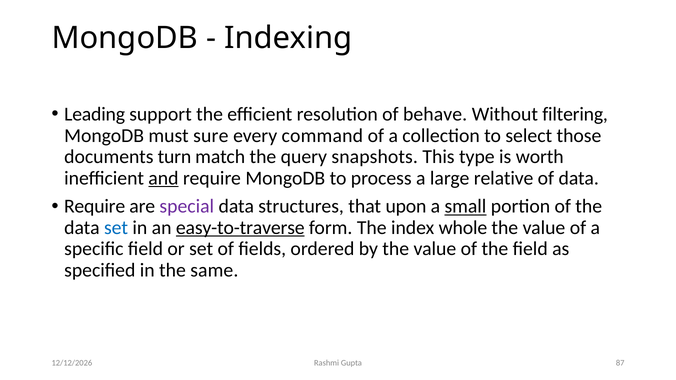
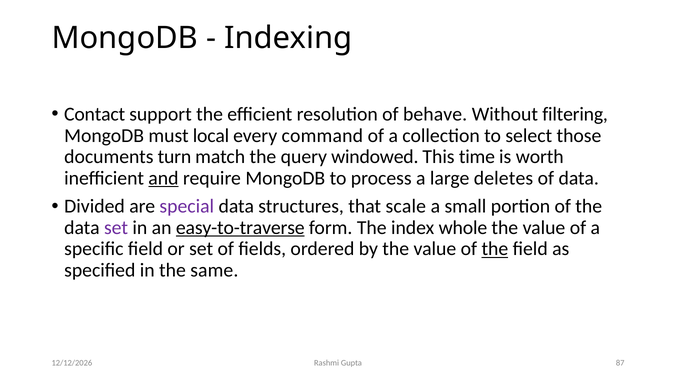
Leading: Leading -> Contact
sure: sure -> local
snapshots: snapshots -> windowed
type: type -> time
relative: relative -> deletes
Require at (95, 207): Require -> Divided
upon: upon -> scale
small underline: present -> none
set at (116, 228) colour: blue -> purple
the at (495, 249) underline: none -> present
